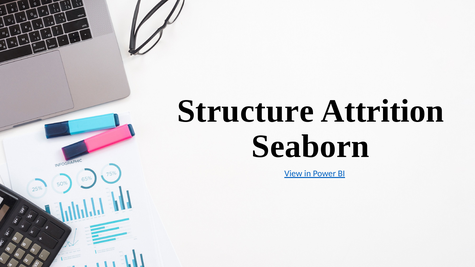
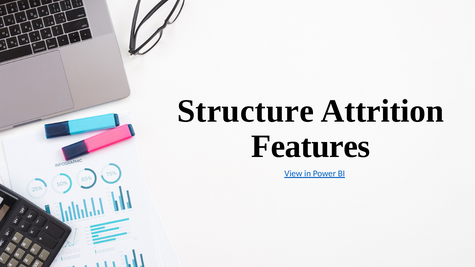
Seaborn: Seaborn -> Features
